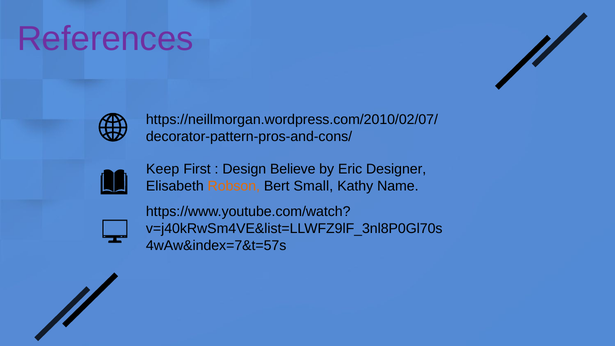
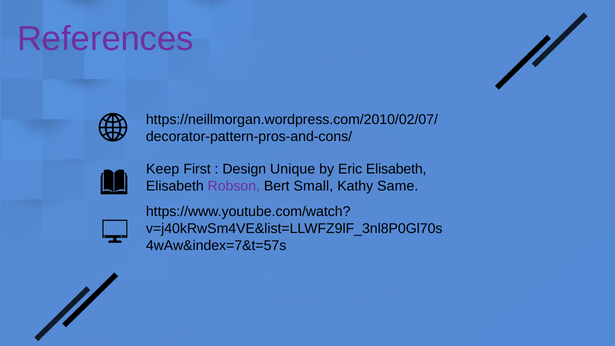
Believe: Believe -> Unique
Eric Designer: Designer -> Elisabeth
Robson colour: orange -> purple
Name: Name -> Same
